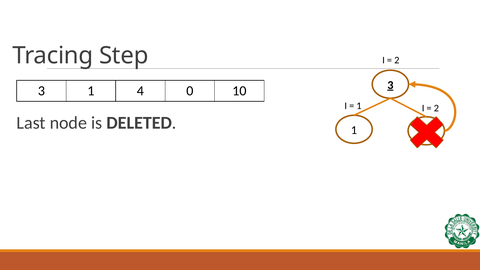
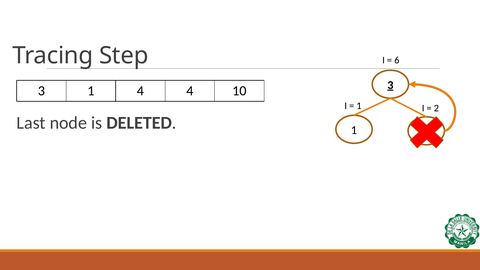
2 at (397, 60): 2 -> 6
4 0: 0 -> 4
